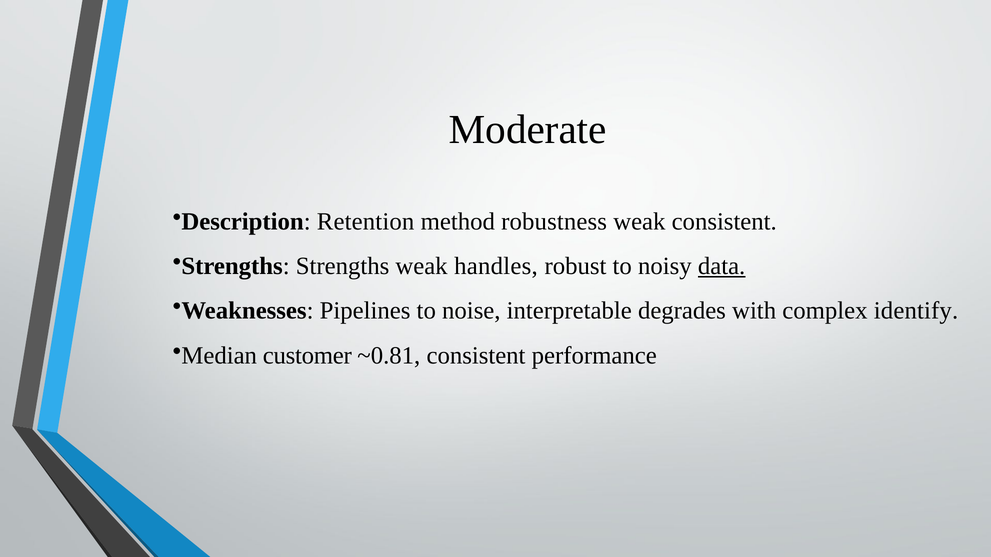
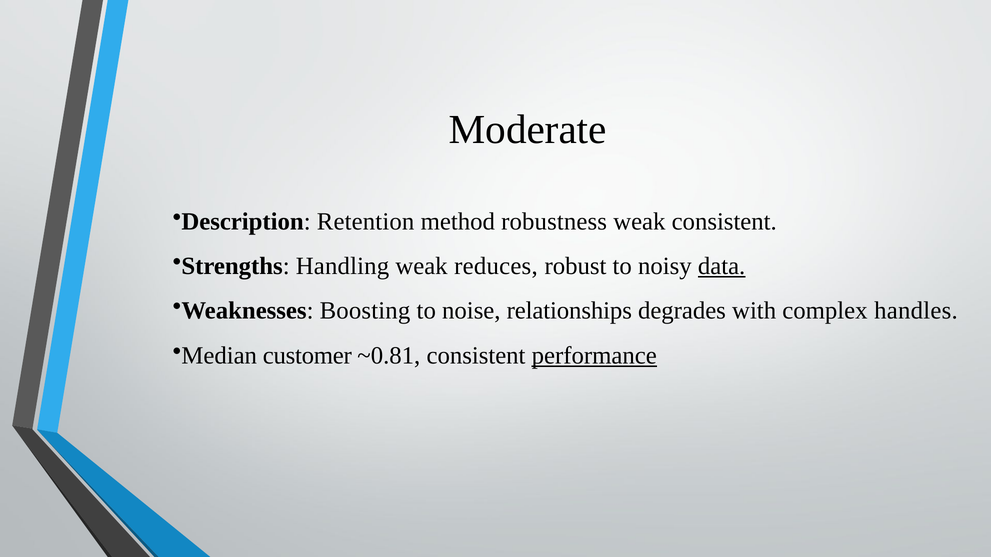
Strengths Strengths: Strengths -> Handling
handles: handles -> reduces
Pipelines: Pipelines -> Boosting
interpretable: interpretable -> relationships
identify: identify -> handles
performance underline: none -> present
